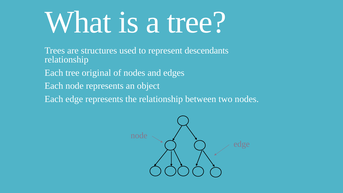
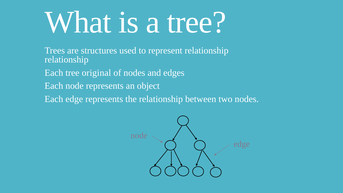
represent descendants: descendants -> relationship
